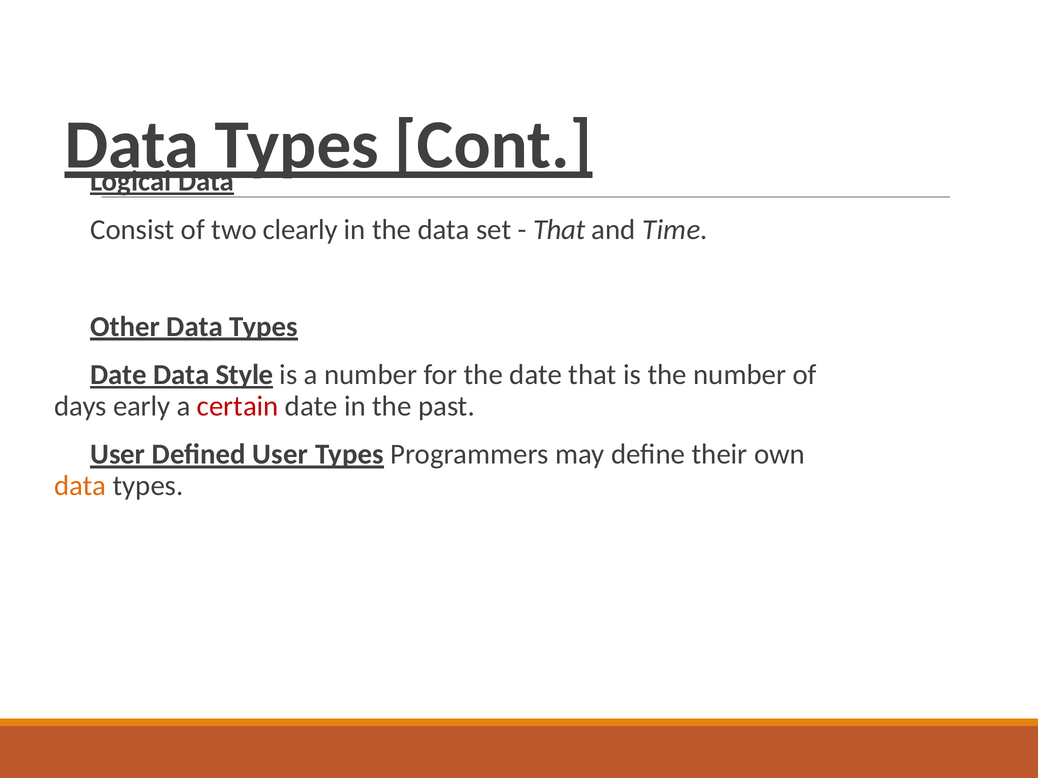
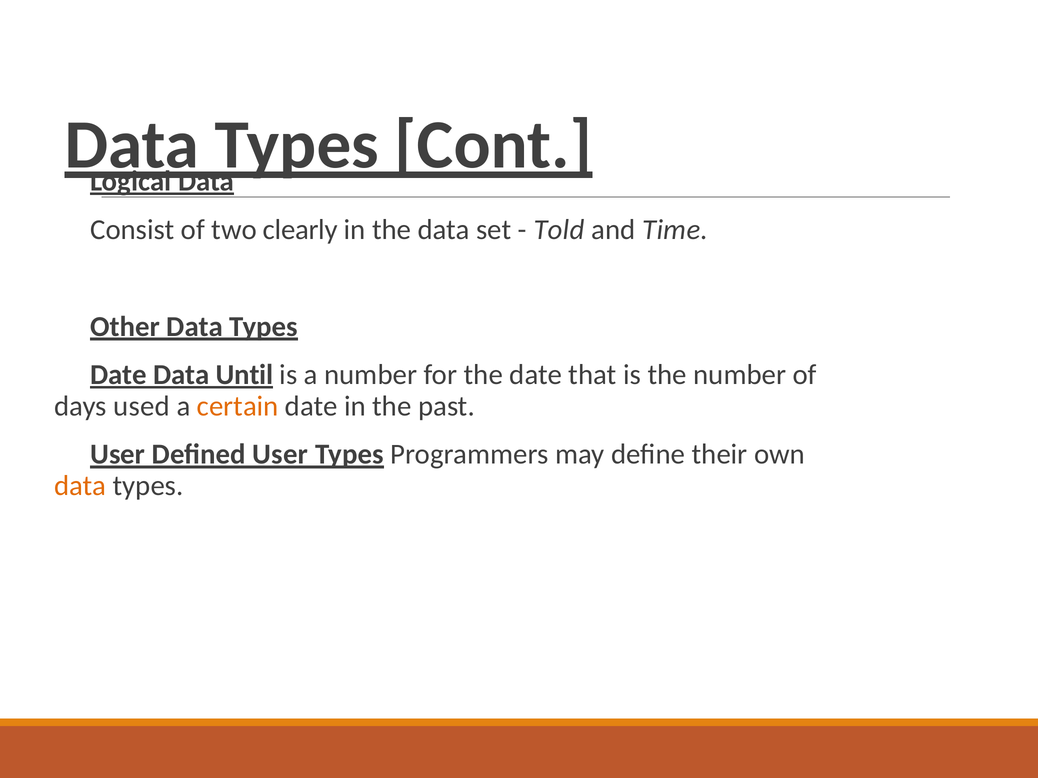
That at (559, 230): That -> Told
Style: Style -> Until
early: early -> used
certain colour: red -> orange
